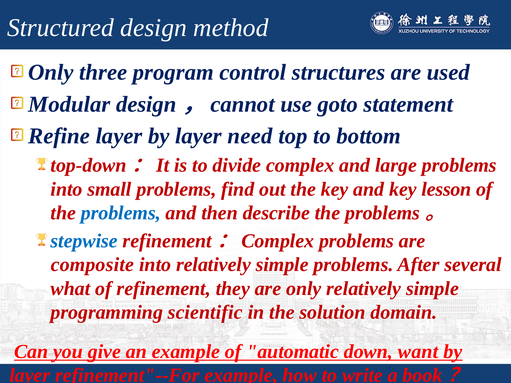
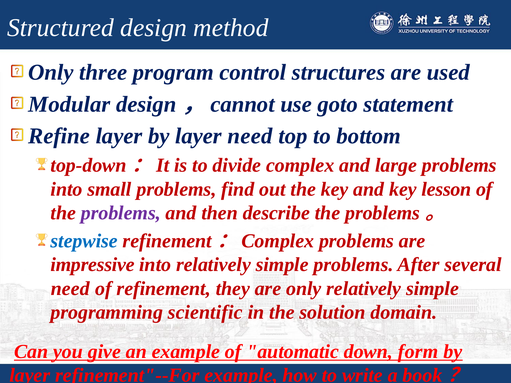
problems at (121, 213) colour: blue -> purple
composite: composite -> impressive
what at (70, 289): what -> need
want: want -> form
